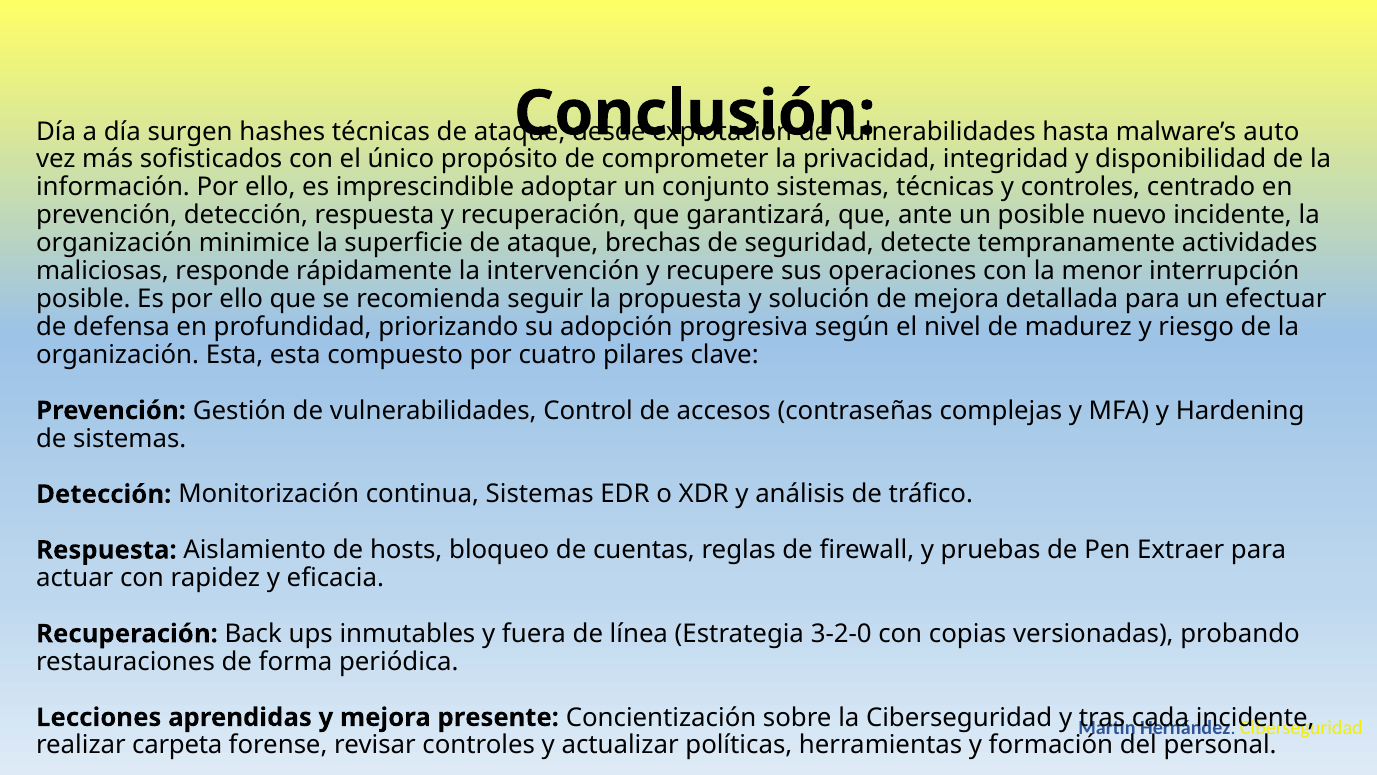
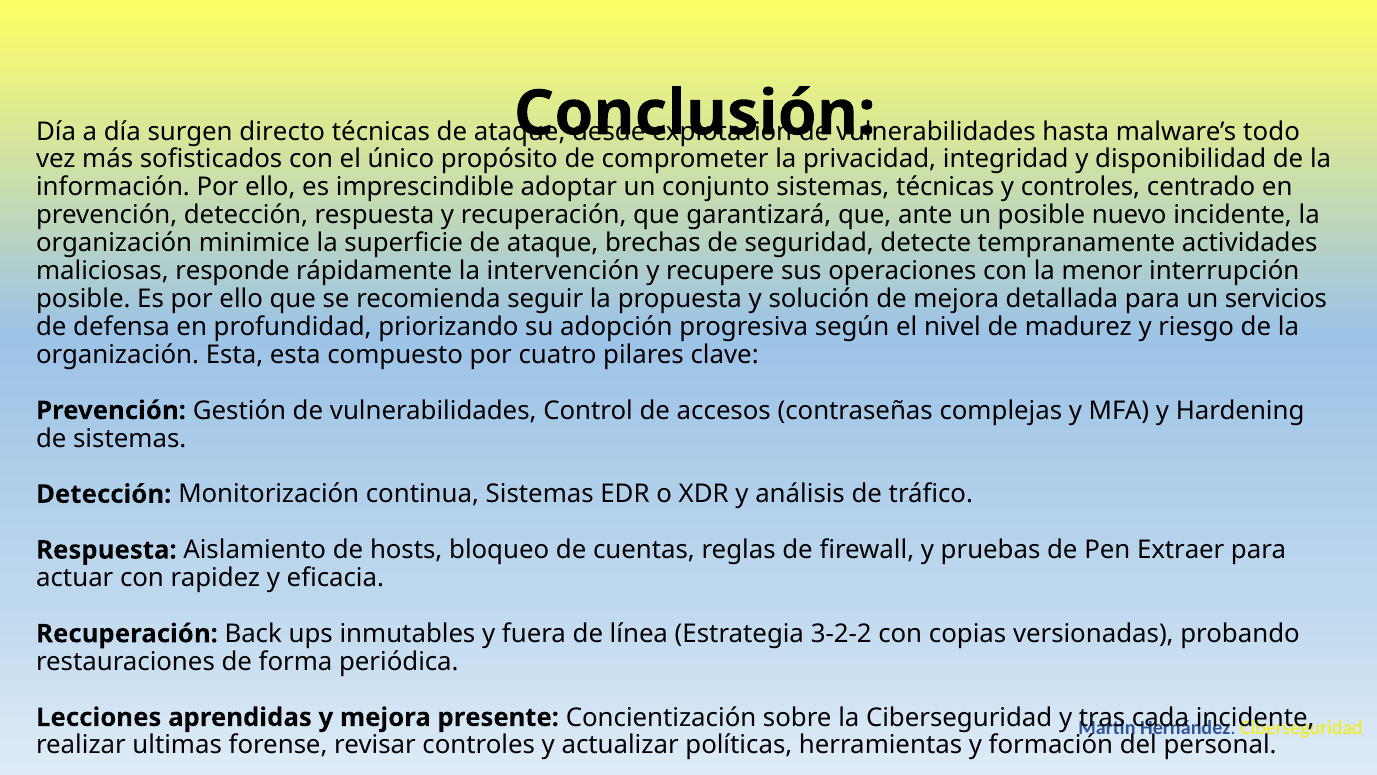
hashes: hashes -> directo
auto: auto -> todo
efectuar: efectuar -> servicios
3-2-0: 3-2-0 -> 3-2-2
carpeta: carpeta -> ultimas
